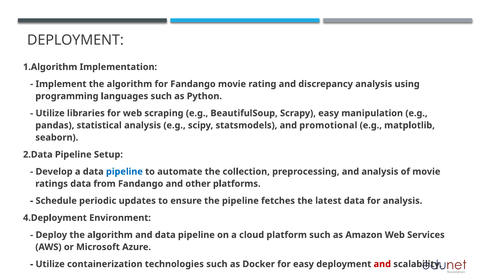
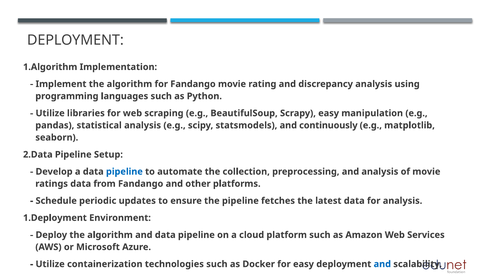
promotional: promotional -> continuously
4.Deployment: 4.Deployment -> 1.Deployment
and at (382, 264) colour: red -> blue
